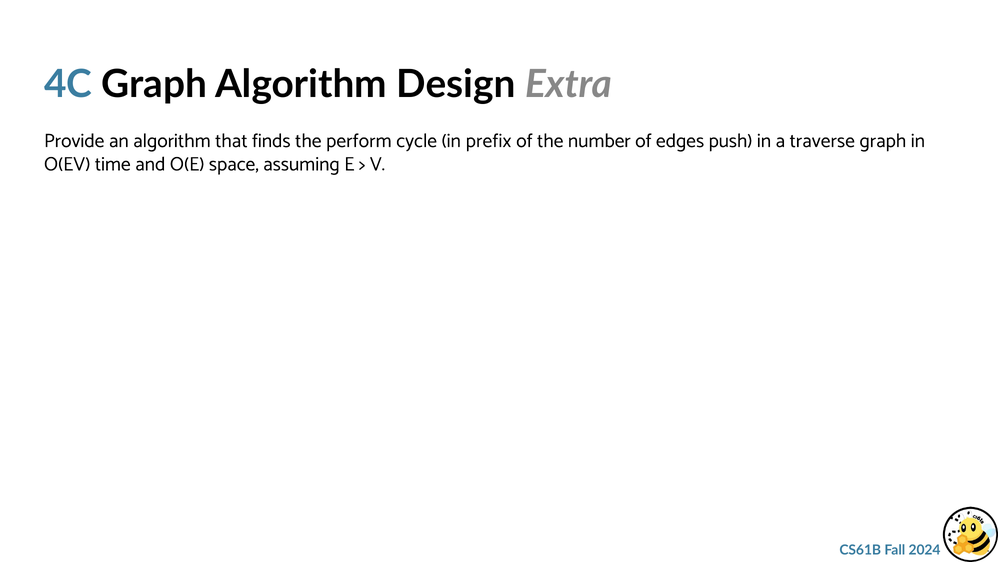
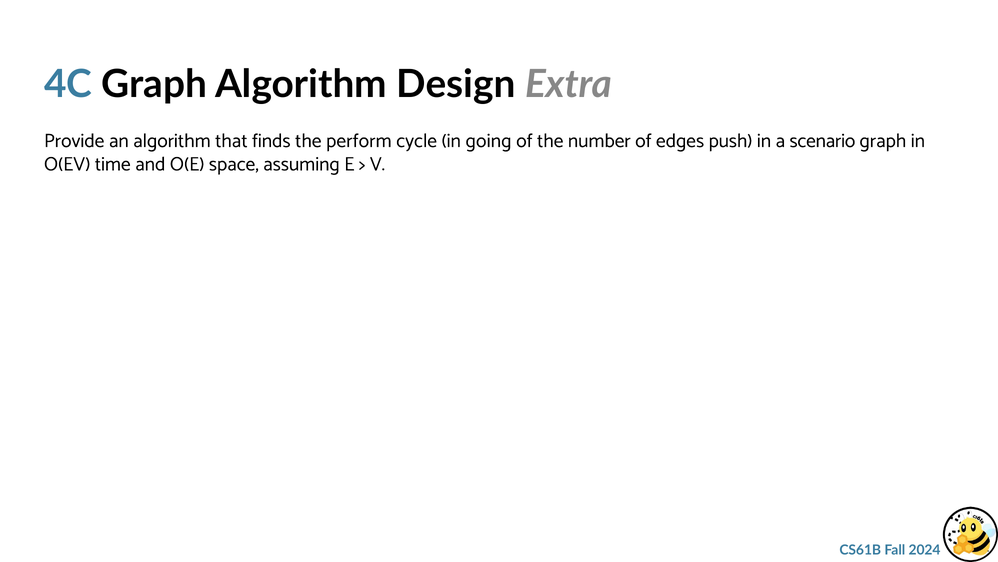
prefix: prefix -> going
traverse: traverse -> scenario
